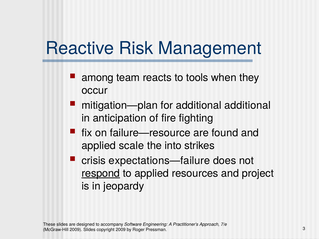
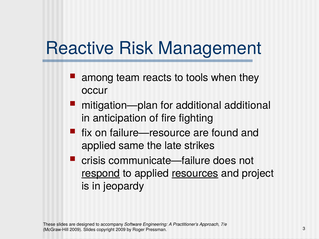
scale: scale -> same
into: into -> late
expectations—failure: expectations—failure -> communicate—failure
resources underline: none -> present
